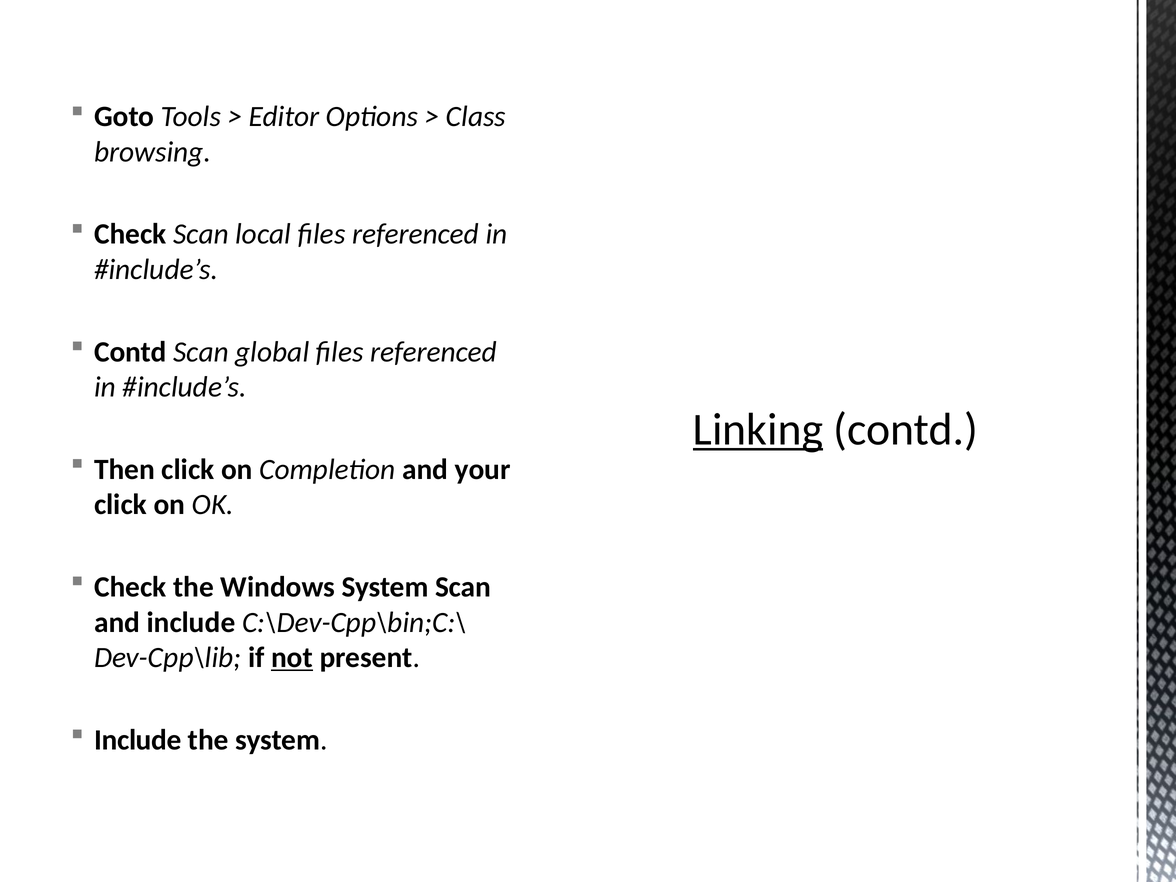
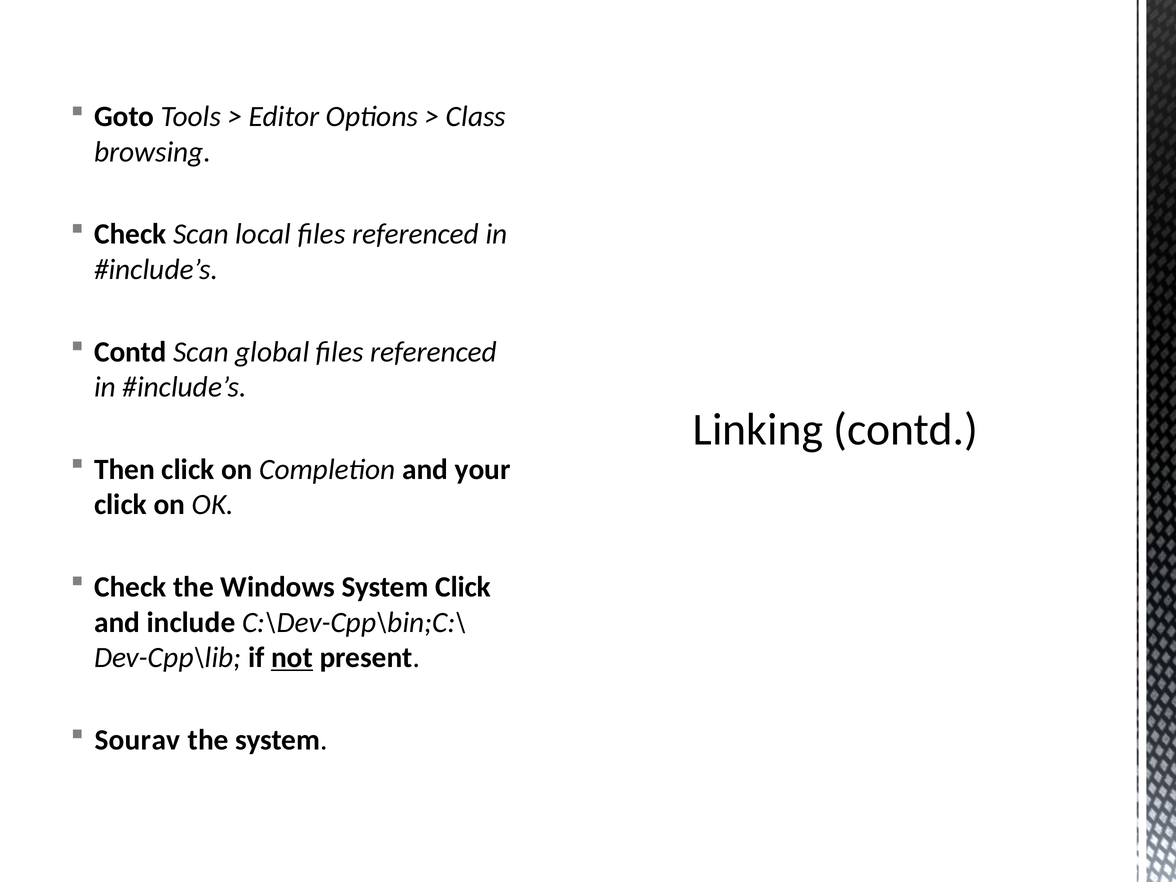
Linking underline: present -> none
System Scan: Scan -> Click
Include at (138, 740): Include -> Sourav
